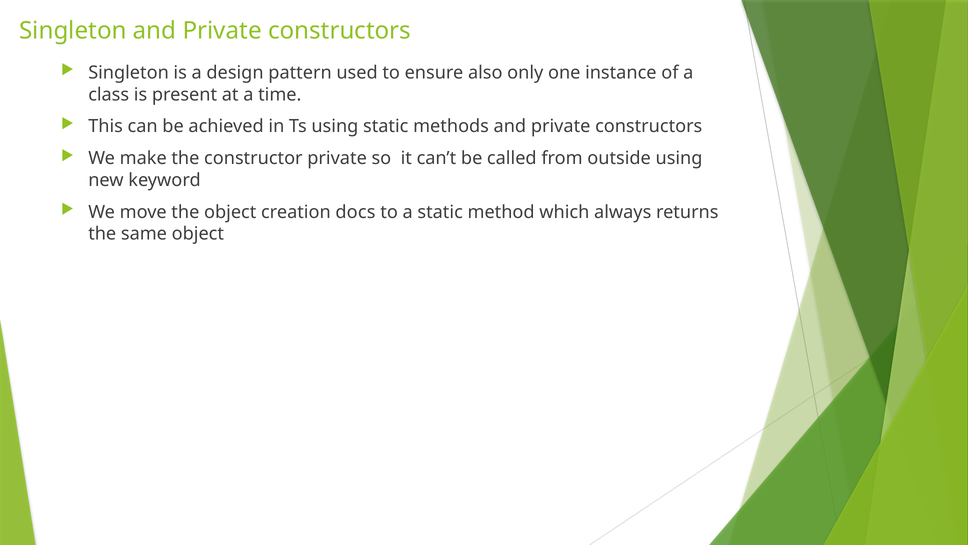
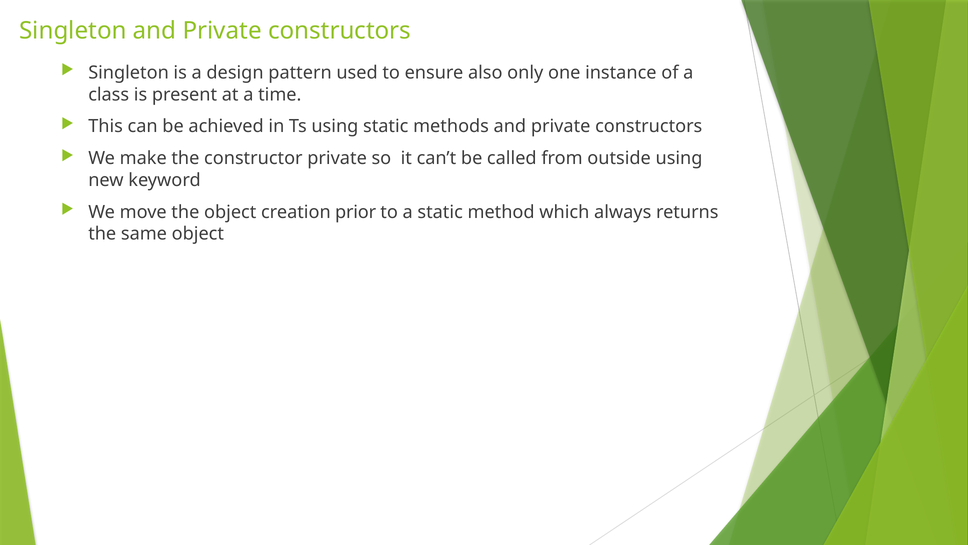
docs: docs -> prior
